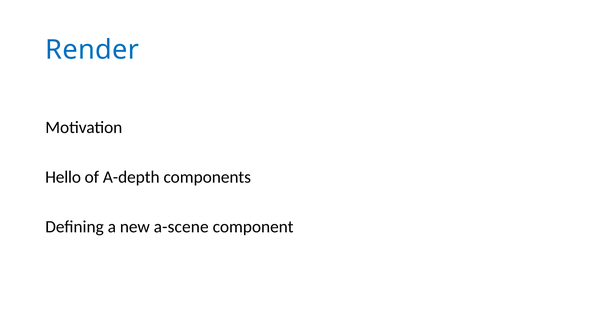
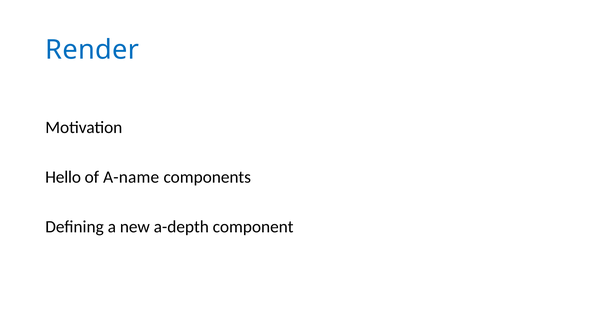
A-depth: A-depth -> A-name
a-scene: a-scene -> a-depth
